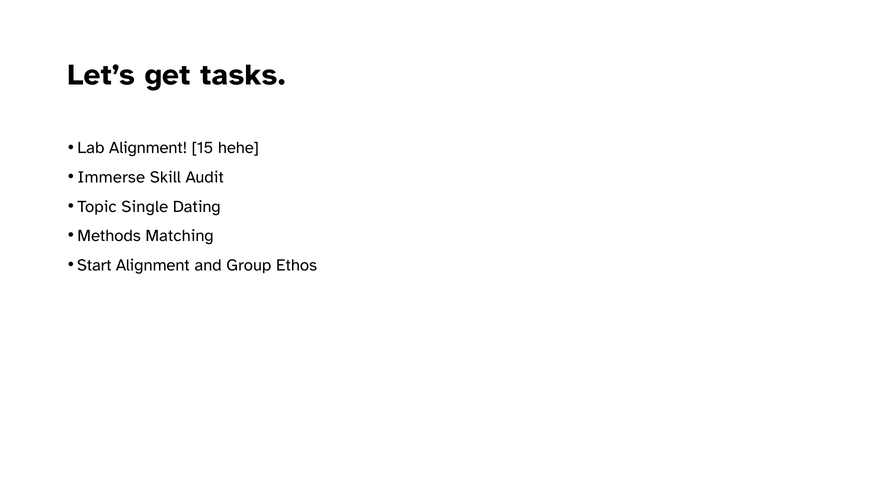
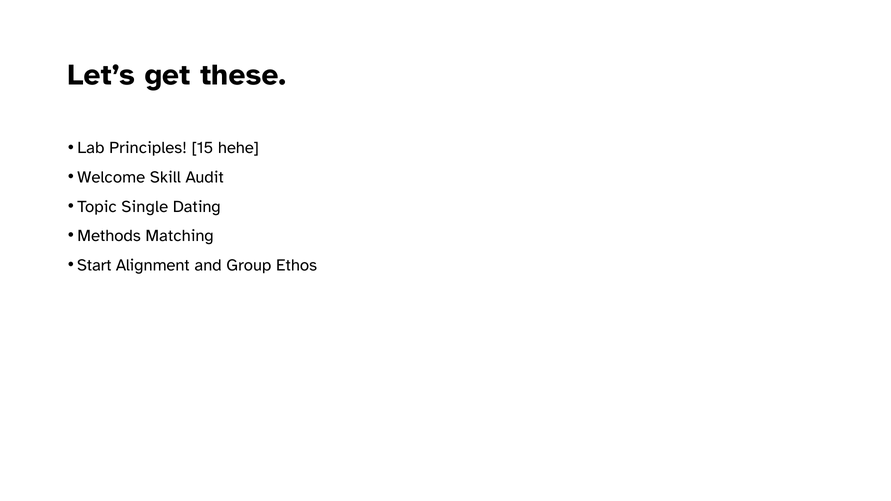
tasks: tasks -> these
Lab Alignment: Alignment -> Principles
Immerse: Immerse -> Welcome
